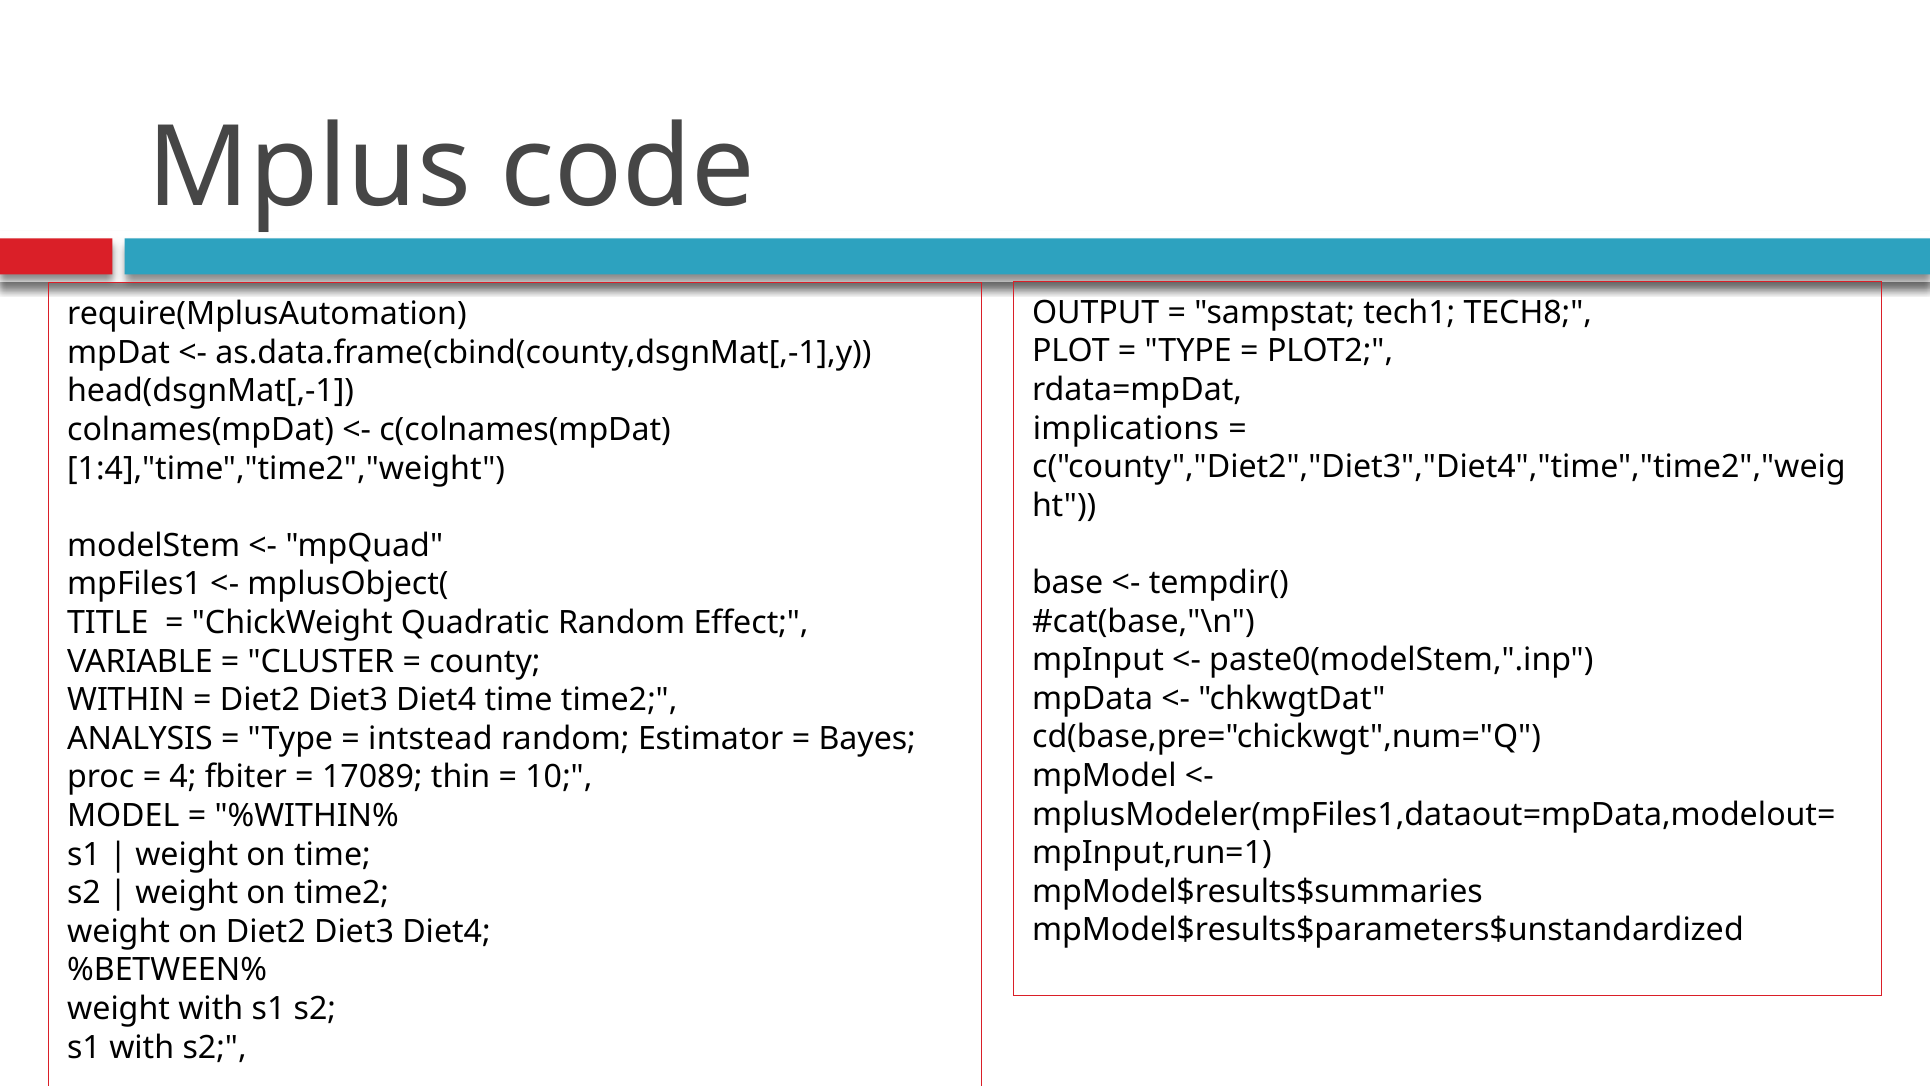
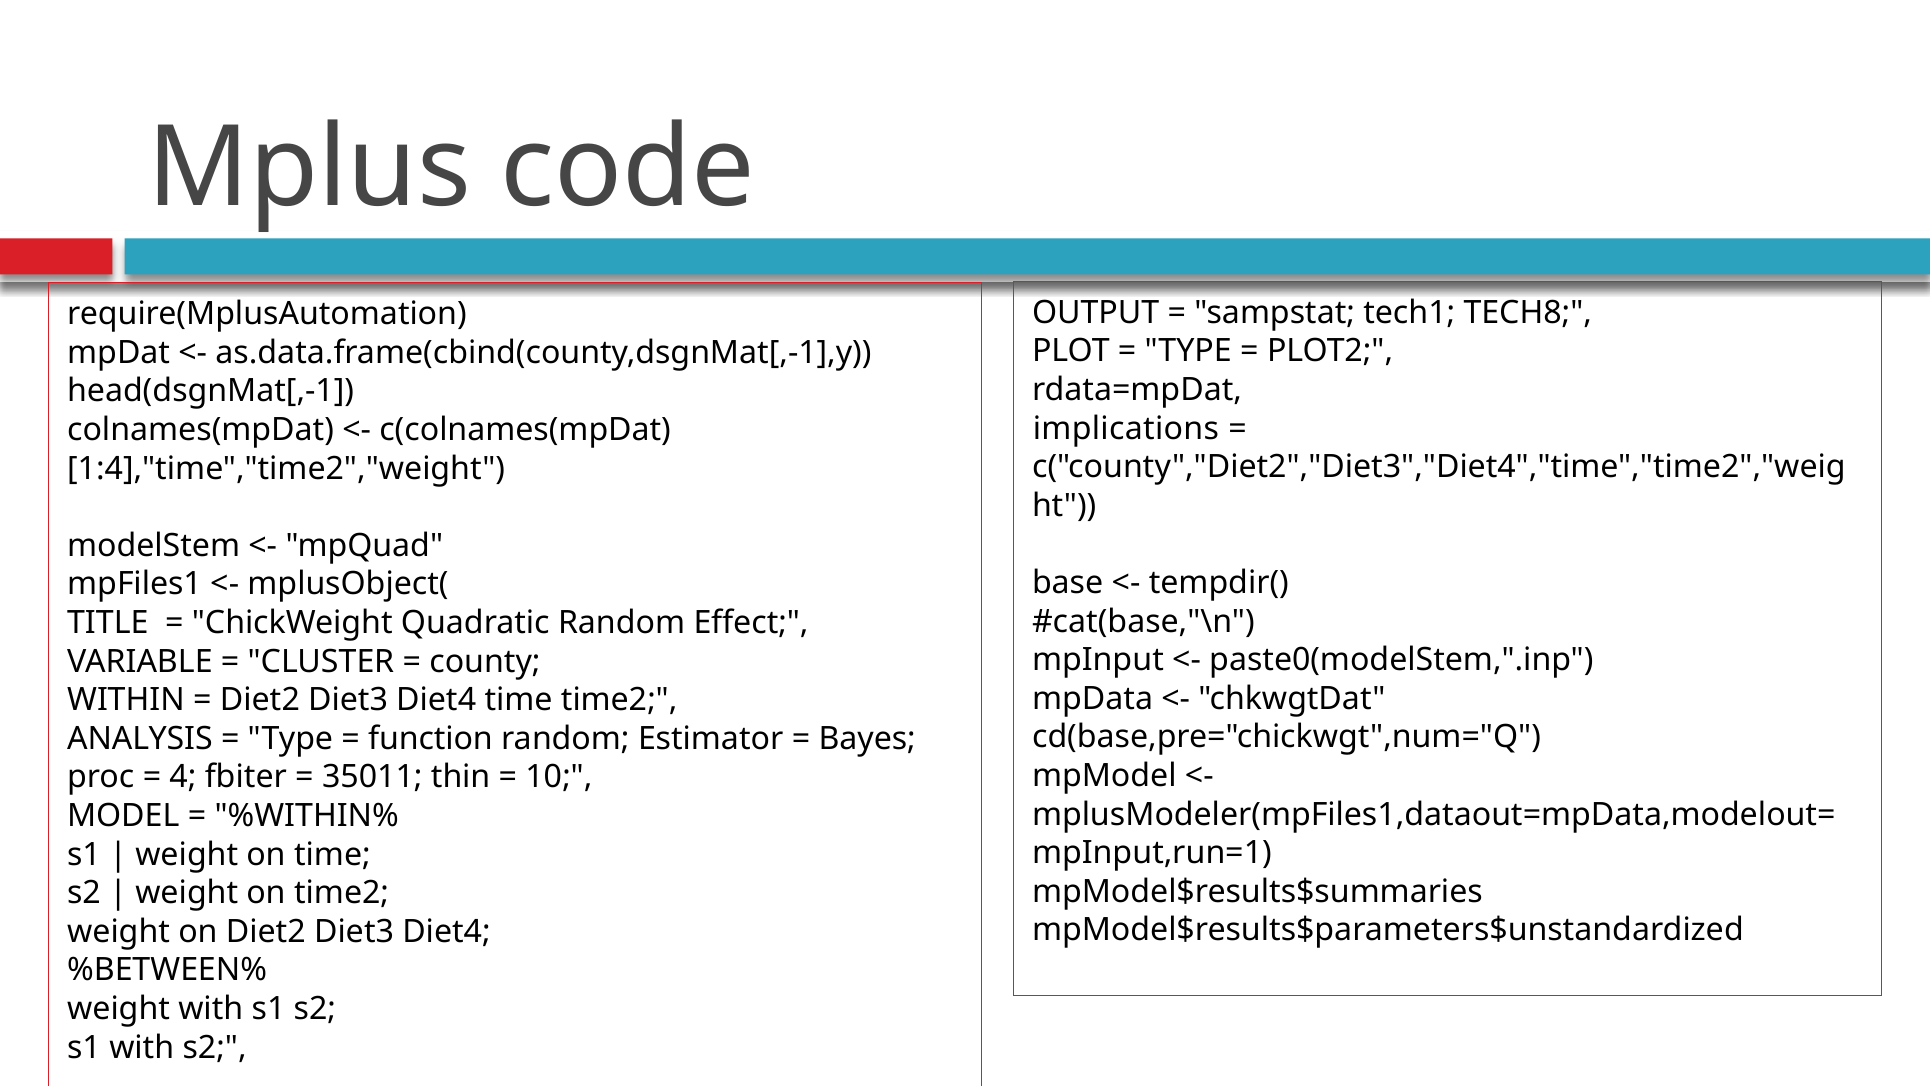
intstead: intstead -> function
17089: 17089 -> 35011
